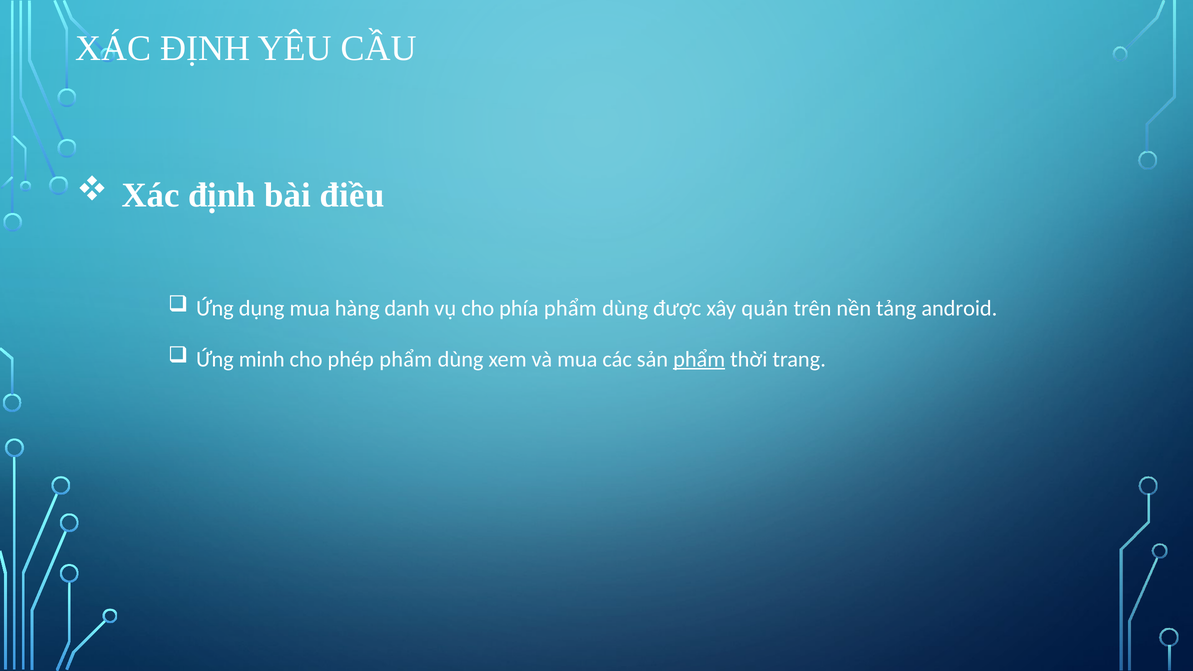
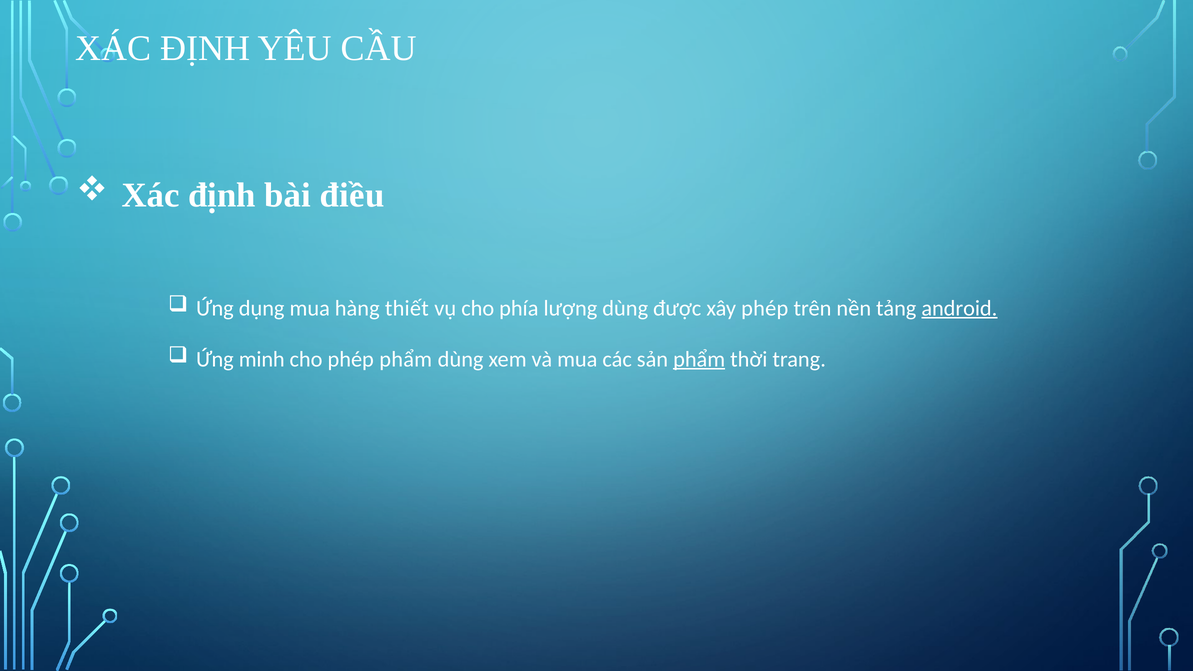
danh: danh -> thiết
phía phẩm: phẩm -> lượng
xây quản: quản -> phép
android underline: none -> present
